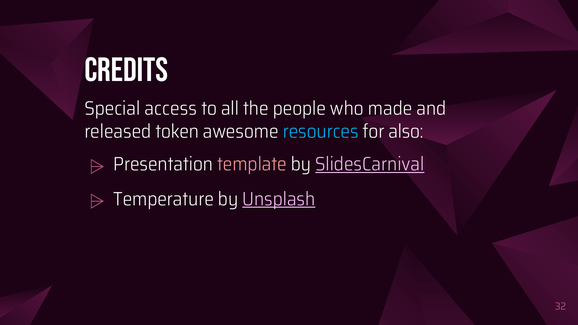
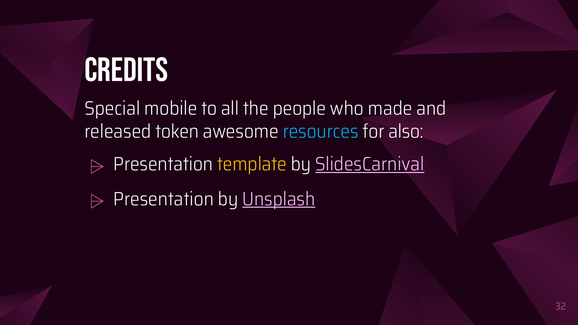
access: access -> mobile
template colour: pink -> yellow
Temperature at (164, 199): Temperature -> Presentation
